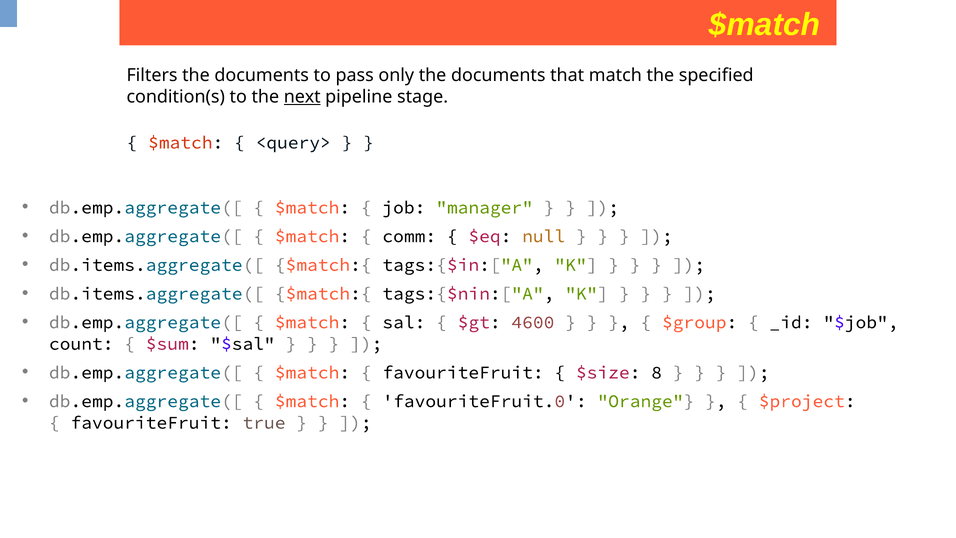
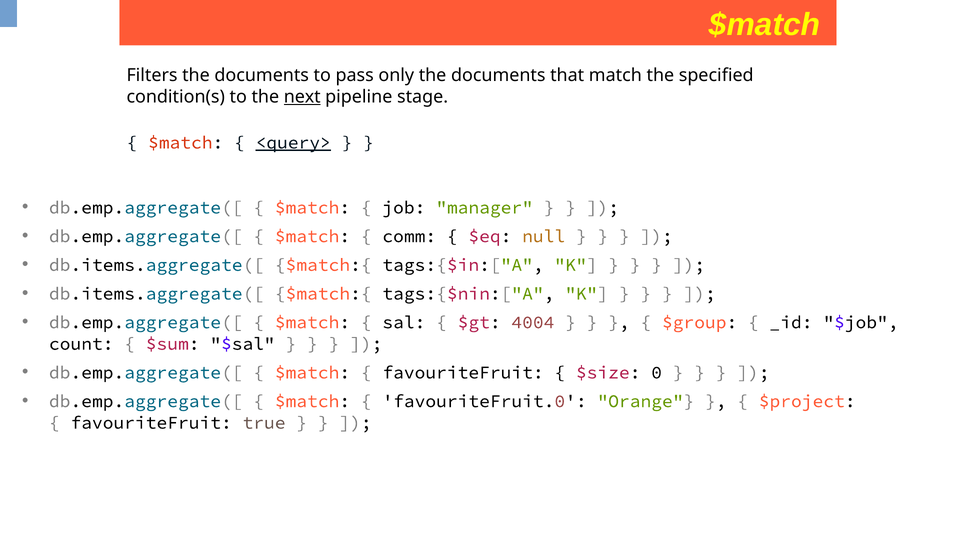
<query> underline: none -> present
4600: 4600 -> 4004
8: 8 -> 0
